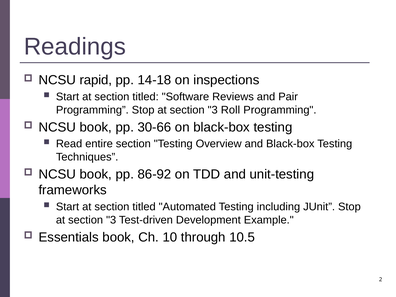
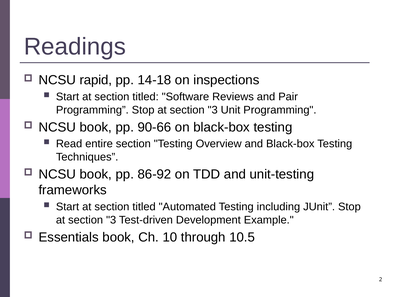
Roll: Roll -> Unit
30-66: 30-66 -> 90-66
